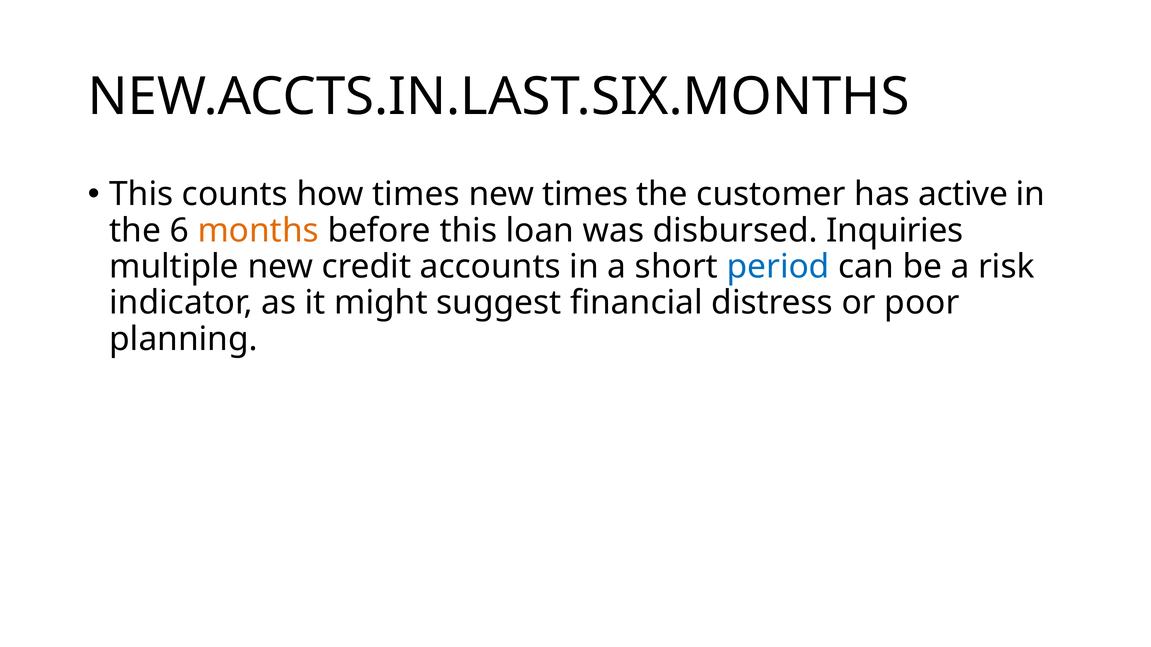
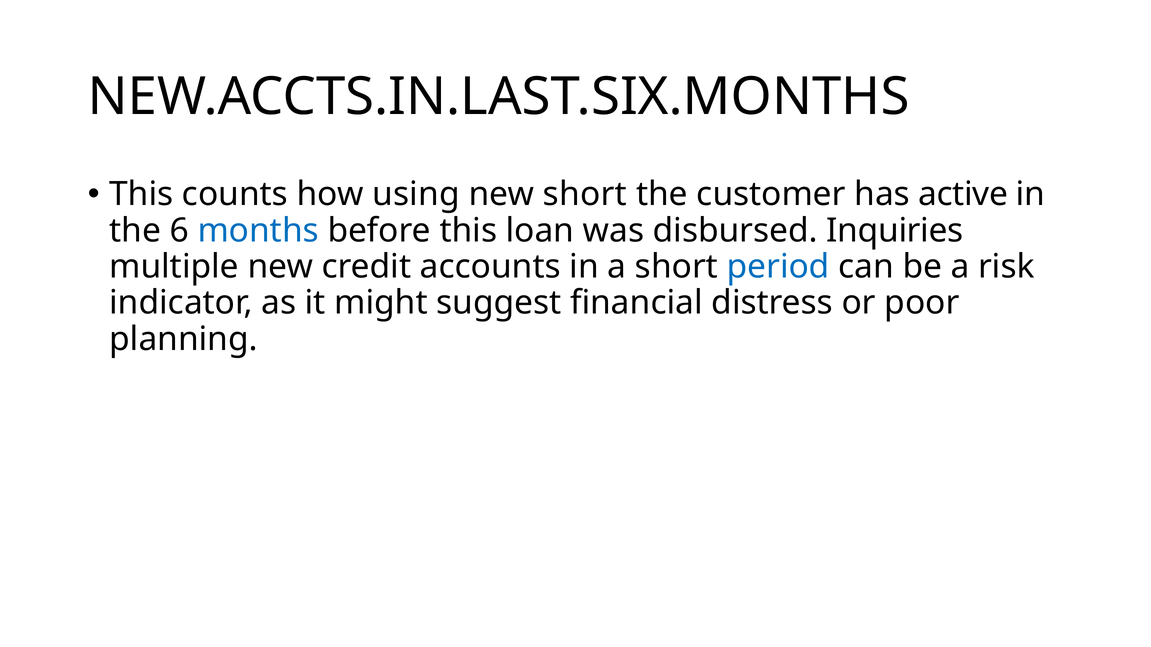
how times: times -> using
new times: times -> short
months colour: orange -> blue
